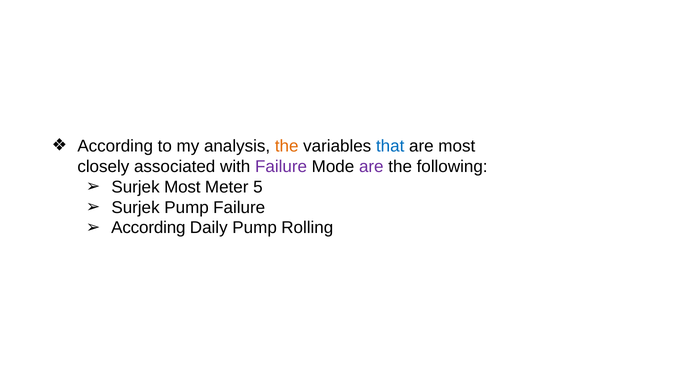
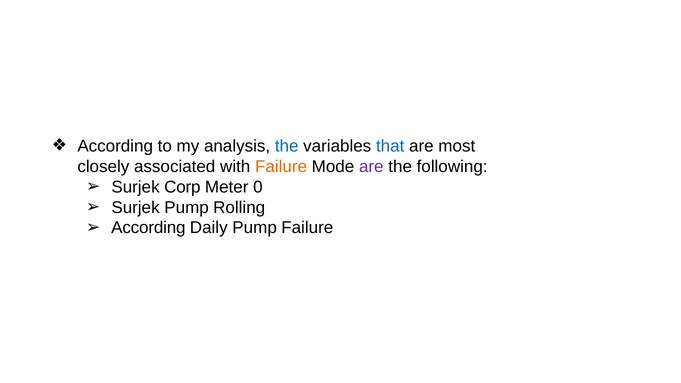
the at (287, 146) colour: orange -> blue
Failure at (281, 167) colour: purple -> orange
Surjek Most: Most -> Corp
5: 5 -> 0
Pump Failure: Failure -> Rolling
Pump Rolling: Rolling -> Failure
